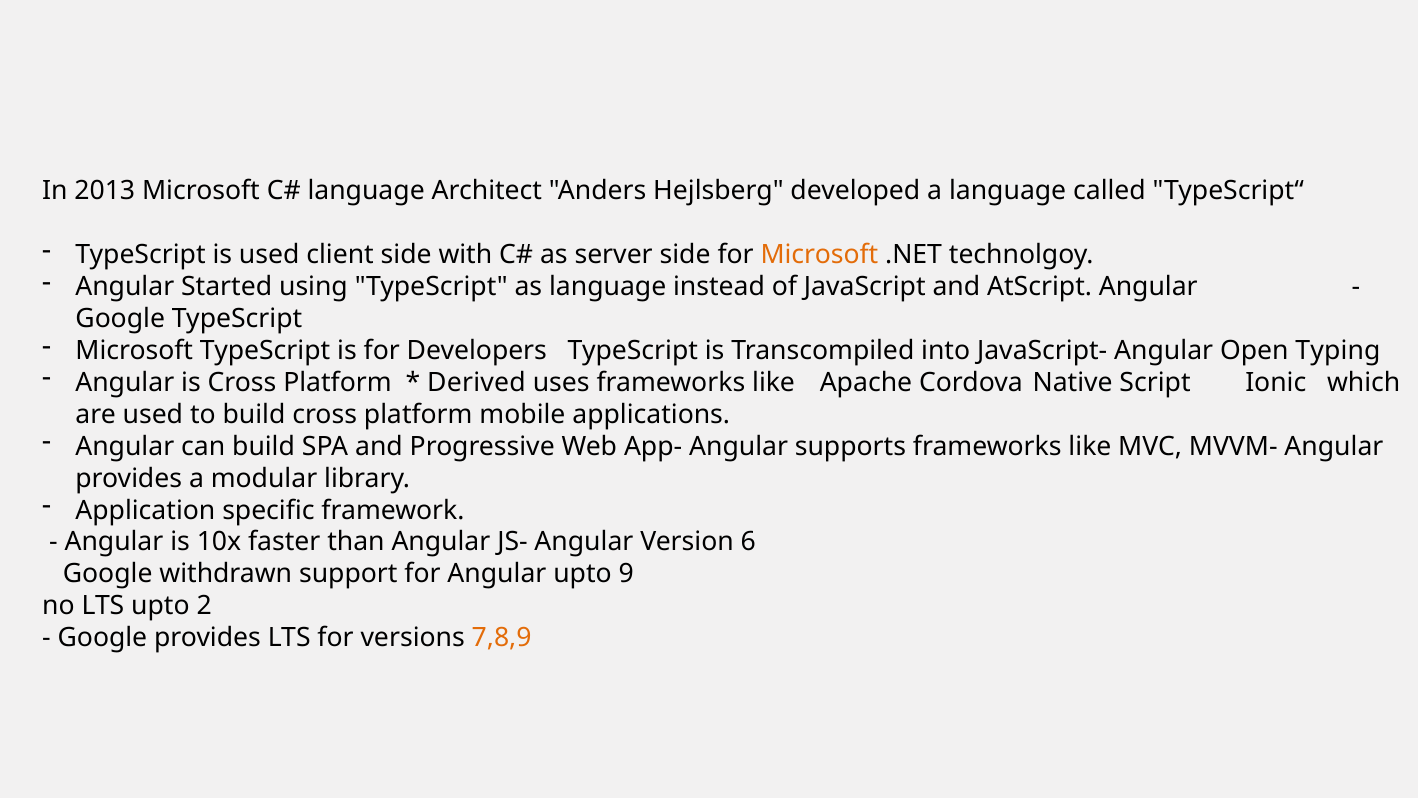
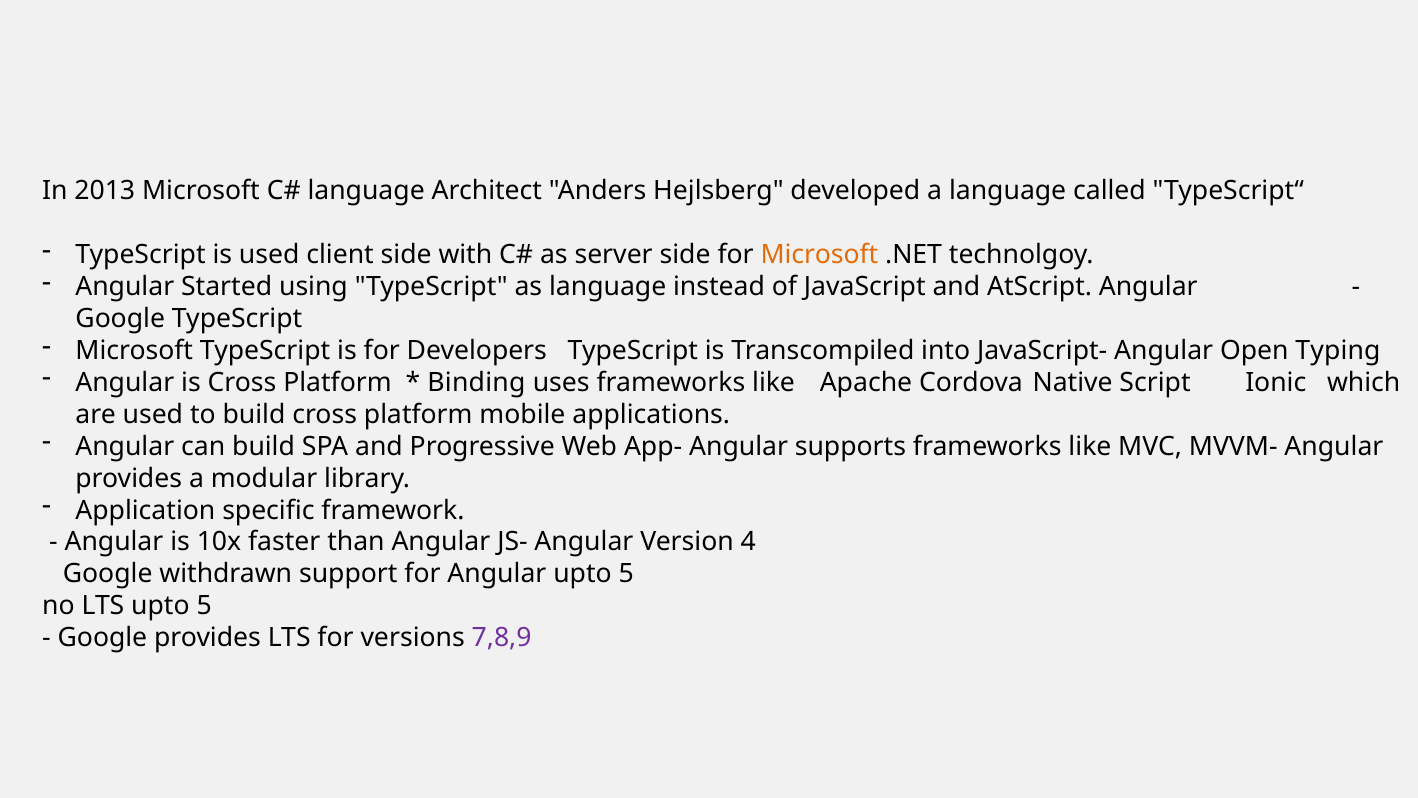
Derived: Derived -> Binding
6: 6 -> 4
Angular upto 9: 9 -> 5
LTS upto 2: 2 -> 5
7,8,9 colour: orange -> purple
